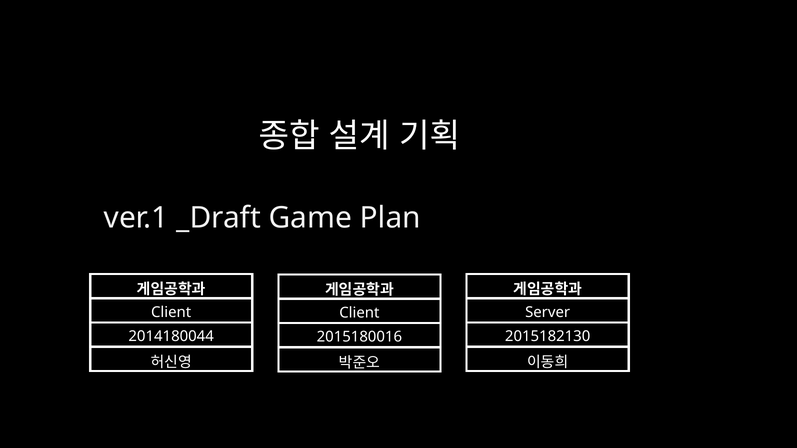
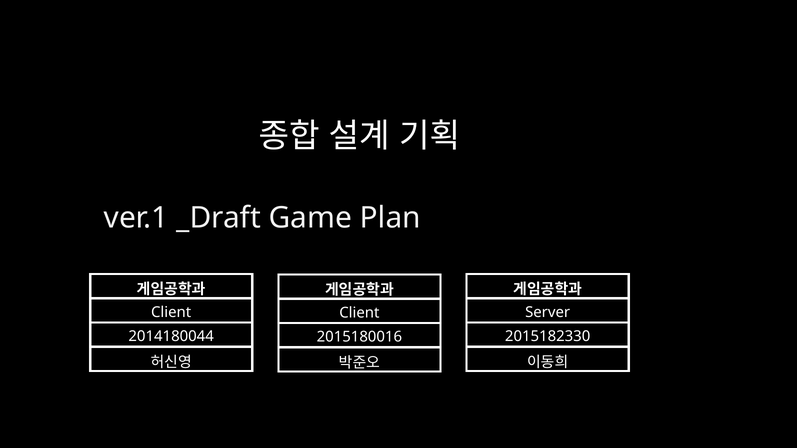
2015182130: 2015182130 -> 2015182330
